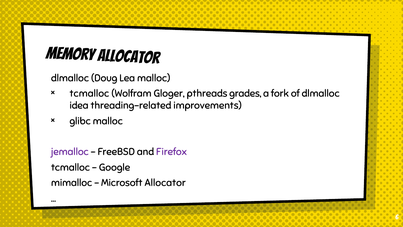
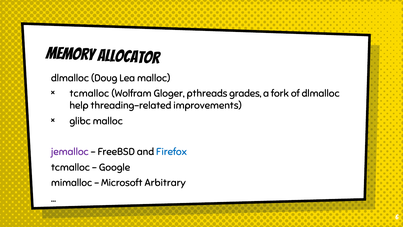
idea: idea -> help
Firefox colour: purple -> blue
Microsoft Allocator: Allocator -> Arbitrary
